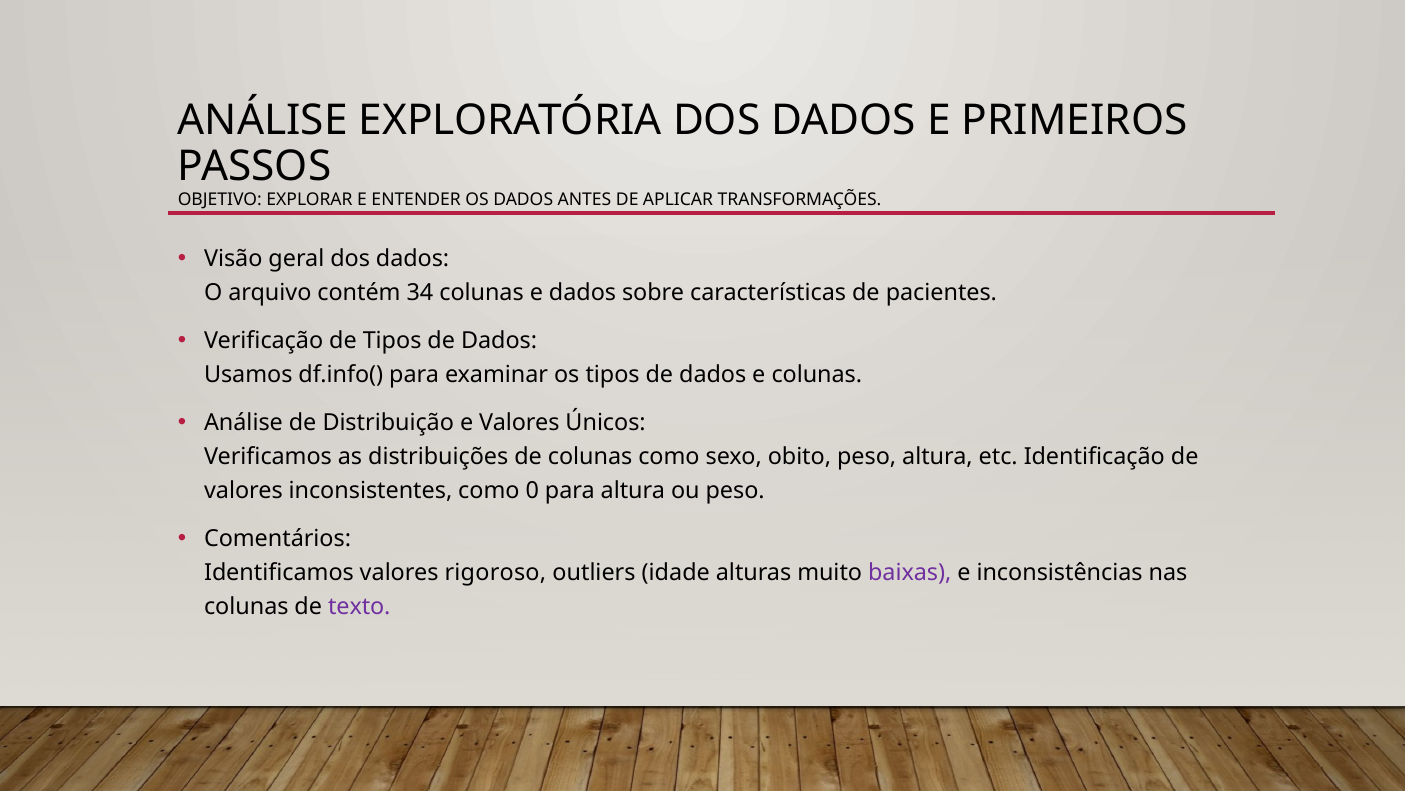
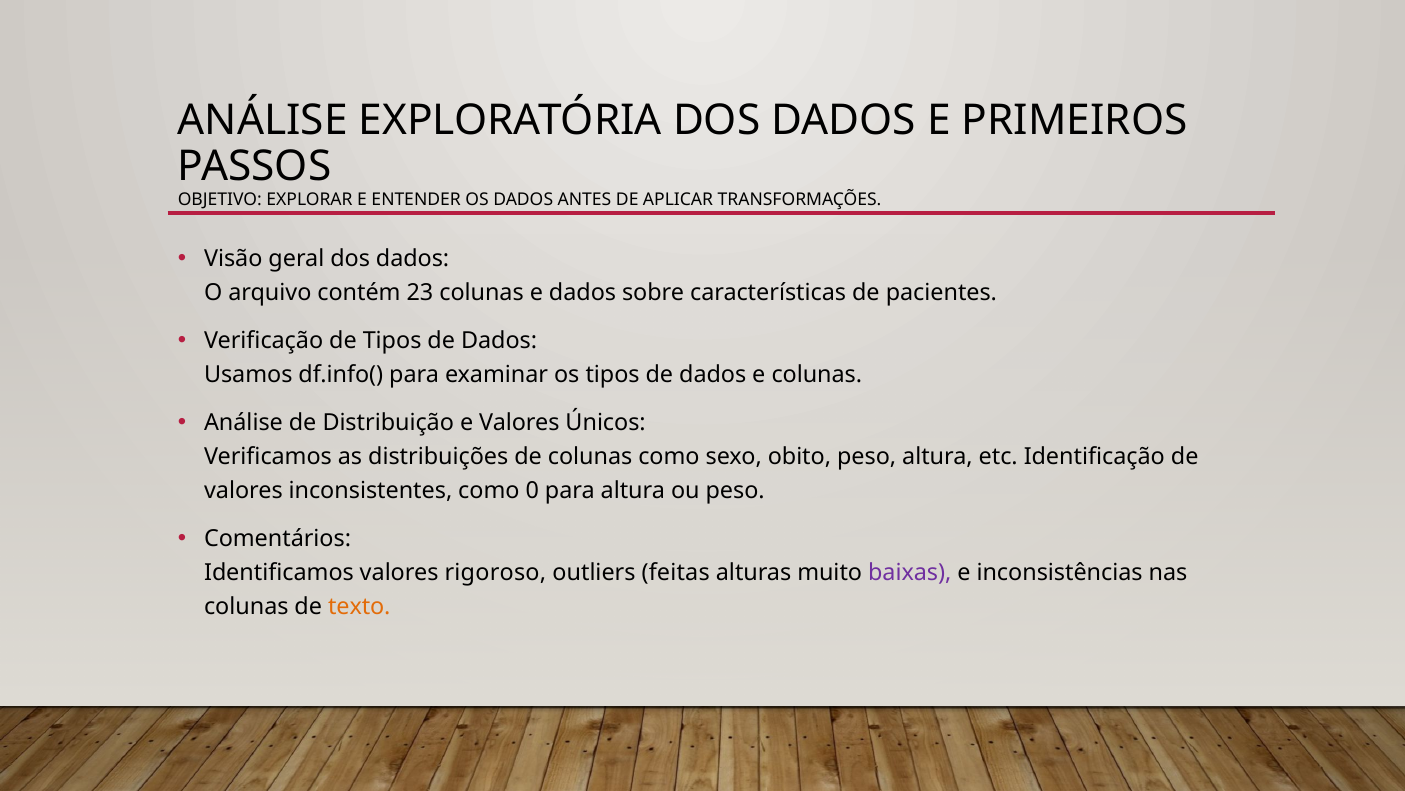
34: 34 -> 23
idade: idade -> feitas
texto colour: purple -> orange
